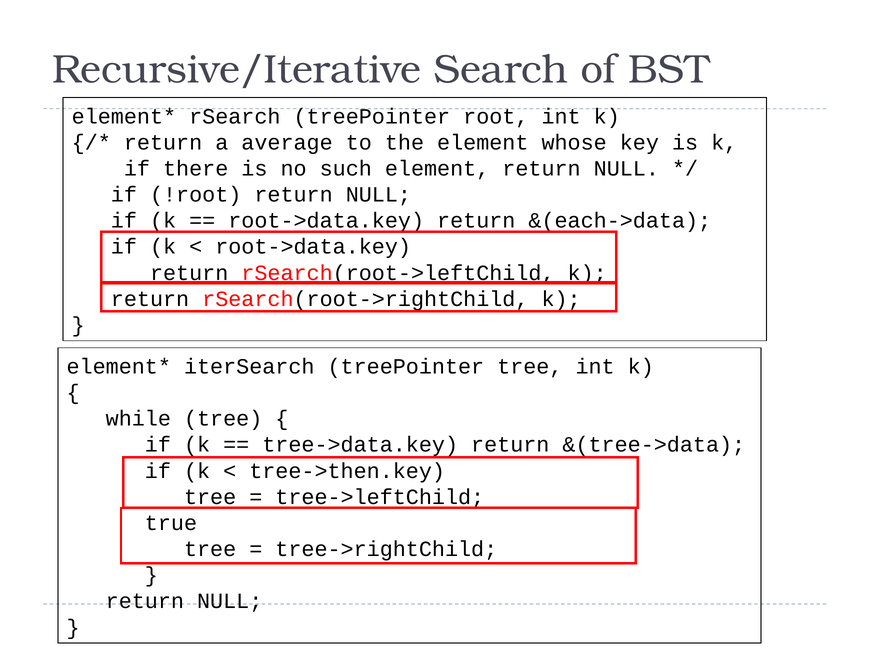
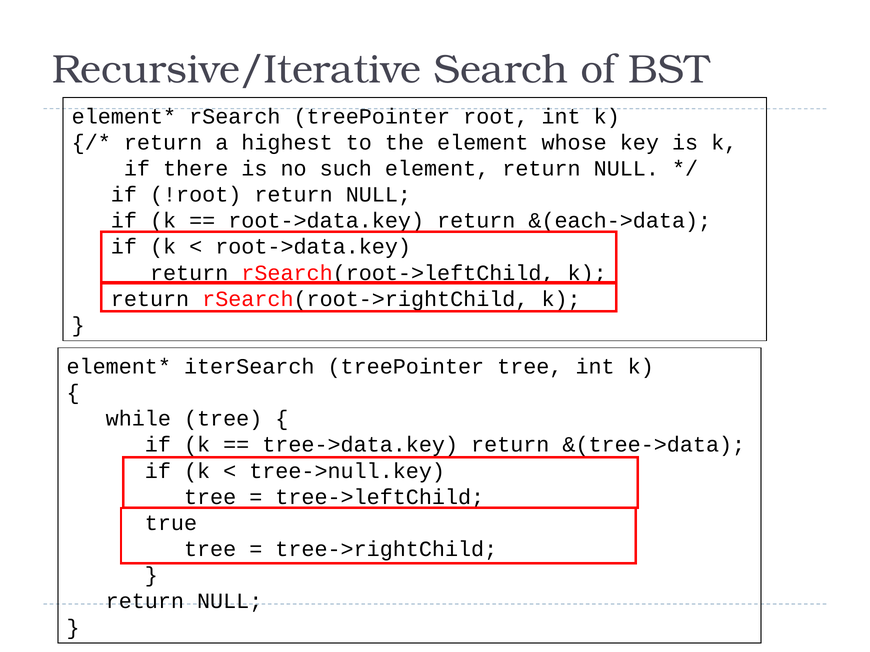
average: average -> highest
tree->then.key: tree->then.key -> tree->null.key
